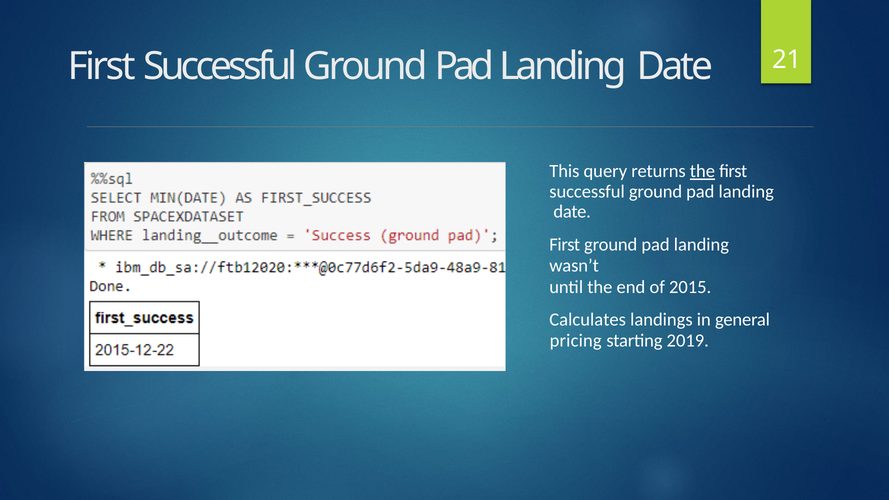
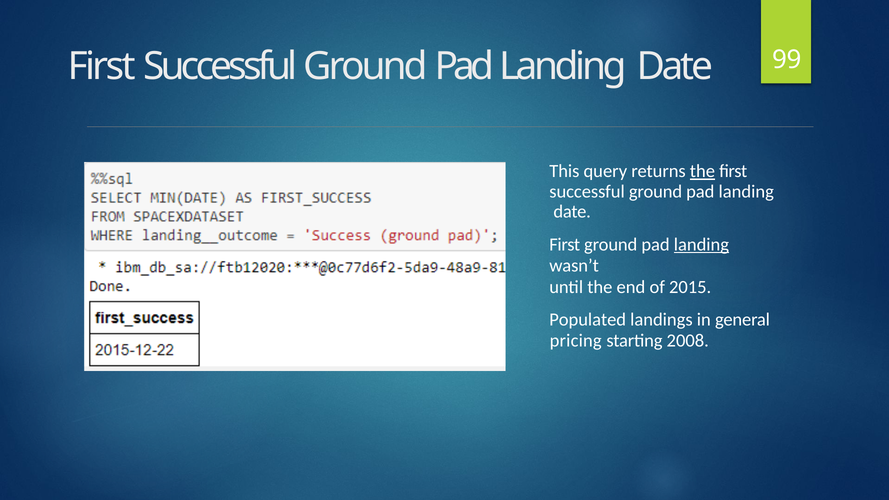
21: 21 -> 99
landing at (701, 244) underline: none -> present
Calculates: Calculates -> Populated
2019: 2019 -> 2008
